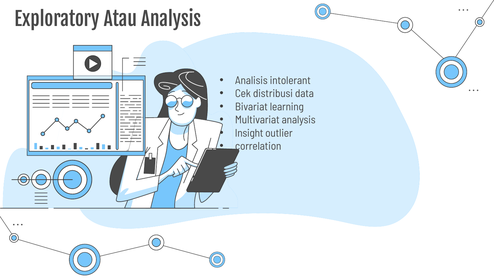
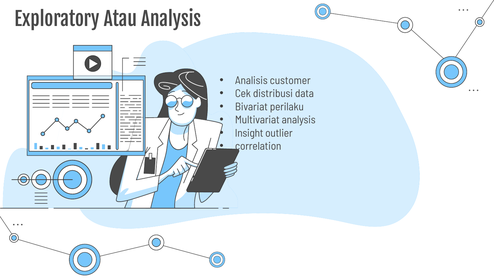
intolerant: intolerant -> customer
learning: learning -> perilaku
